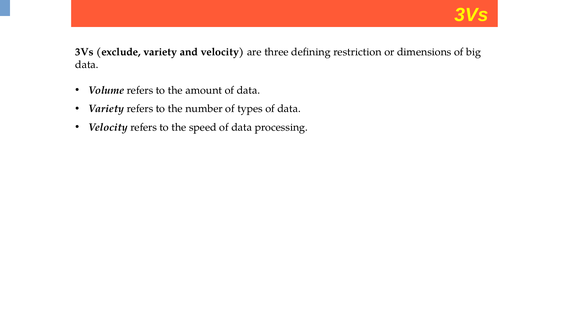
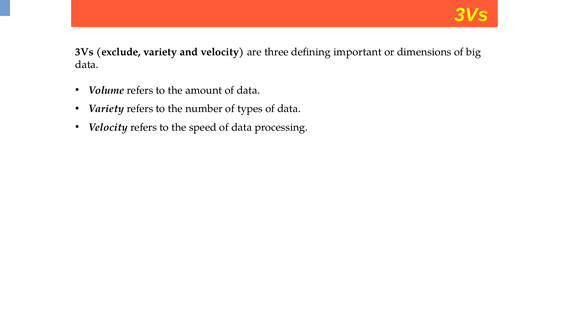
restriction: restriction -> important
